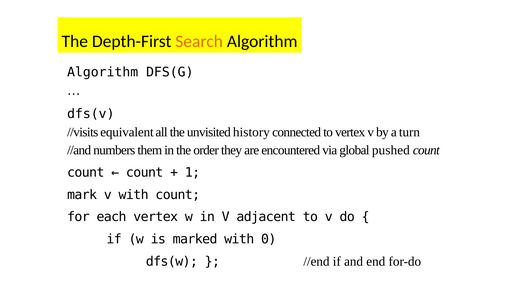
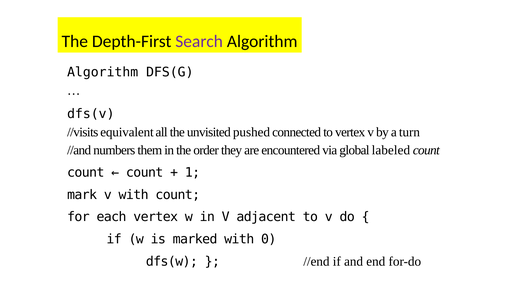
Search colour: orange -> purple
history: history -> pushed
pushed: pushed -> labeled
